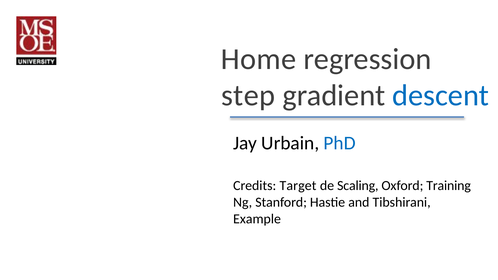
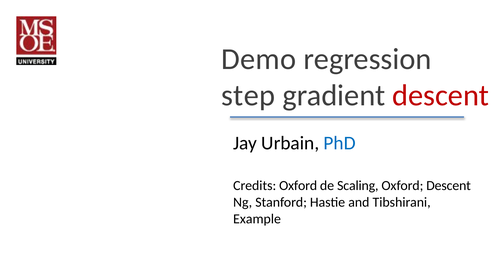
Home: Home -> Demo
descent at (441, 96) colour: blue -> red
Credits Target: Target -> Oxford
Oxford Training: Training -> Descent
